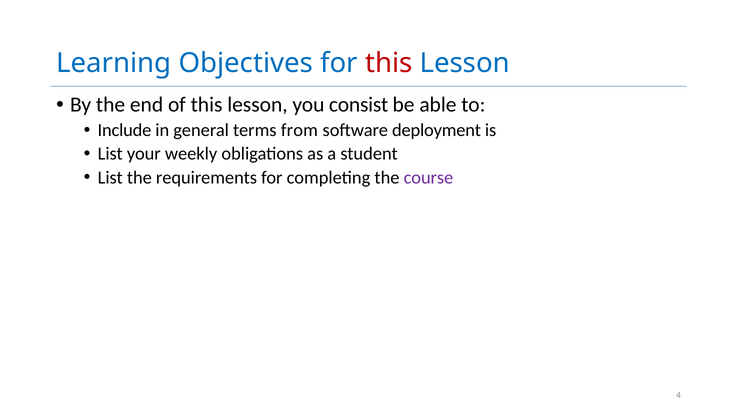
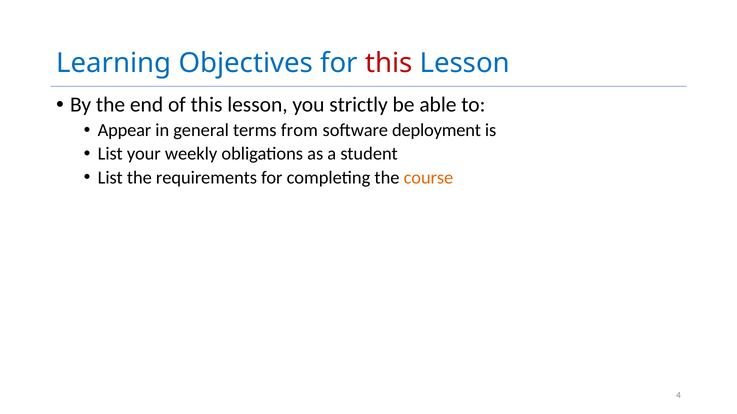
consist: consist -> strictly
Include: Include -> Appear
course colour: purple -> orange
